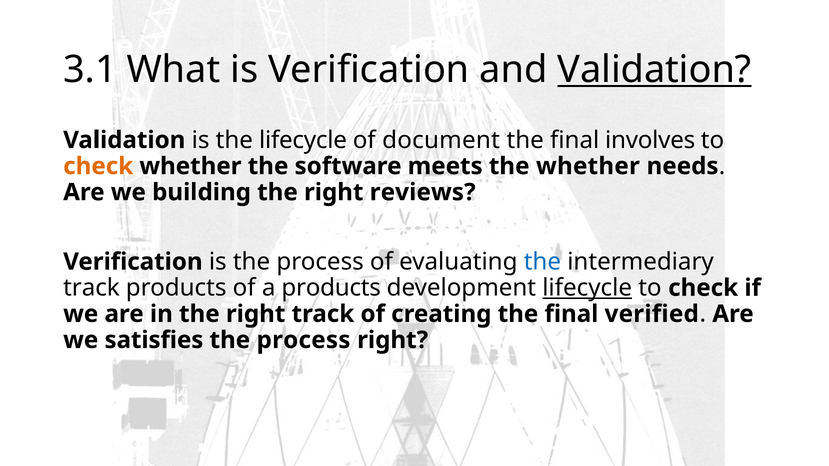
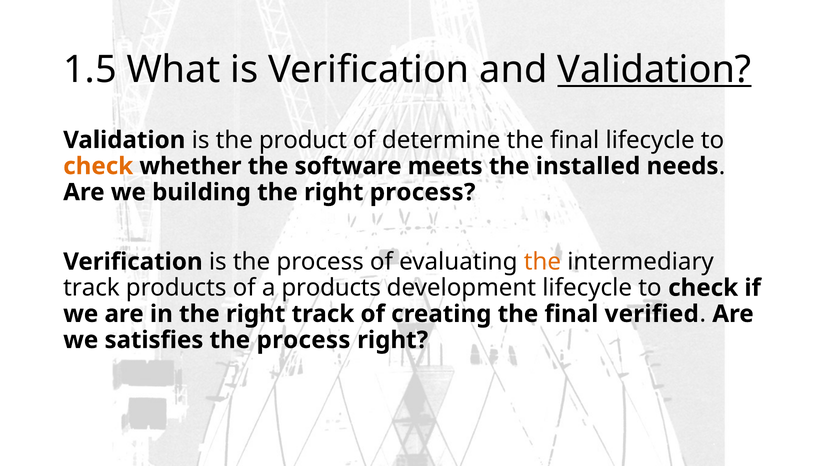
3.1: 3.1 -> 1.5
the lifecycle: lifecycle -> product
document: document -> determine
final involves: involves -> lifecycle
the whether: whether -> installed
right reviews: reviews -> process
the at (542, 262) colour: blue -> orange
lifecycle at (587, 288) underline: present -> none
